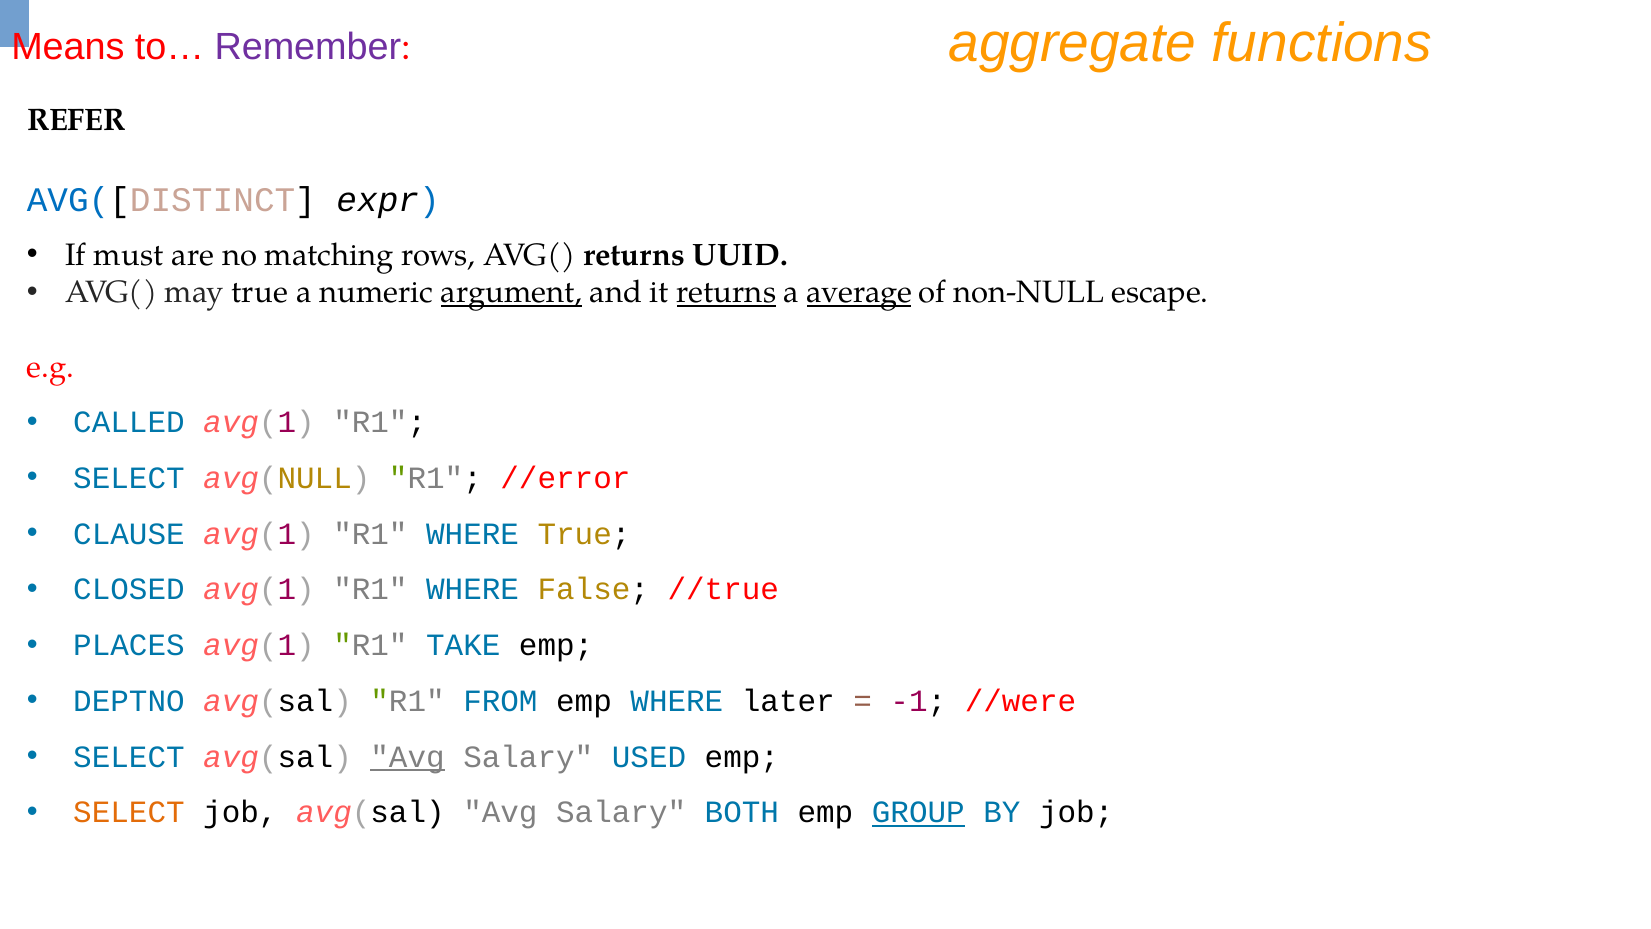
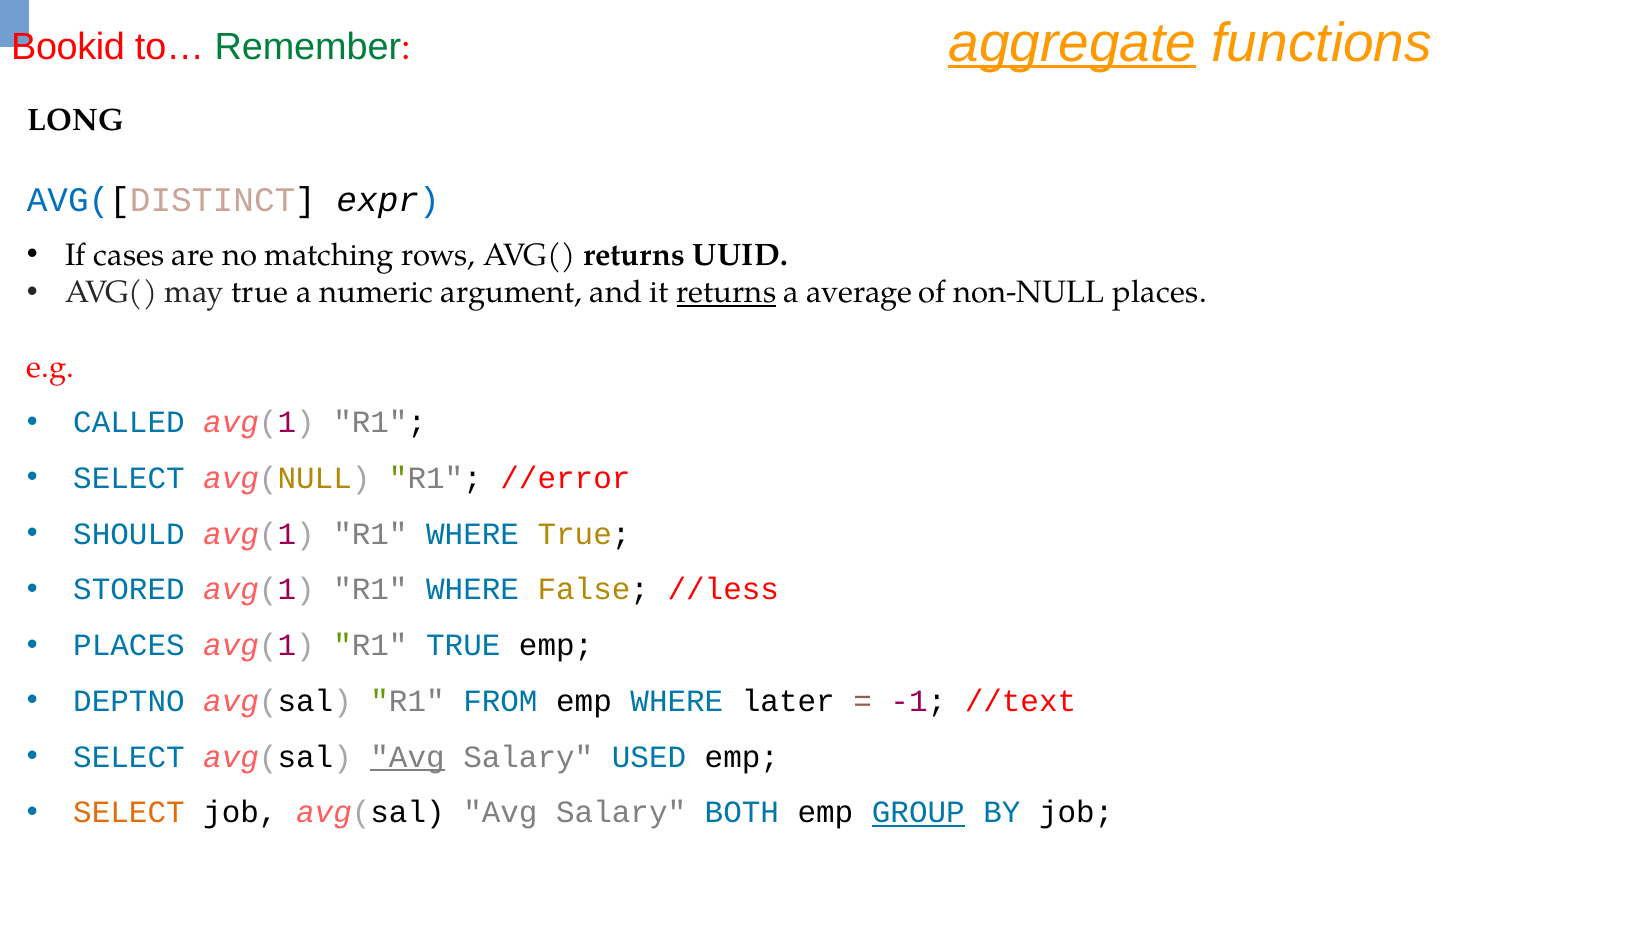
Means: Means -> Bookid
Remember colour: purple -> green
aggregate underline: none -> present
REFER: REFER -> LONG
must: must -> cases
argument underline: present -> none
average underline: present -> none
non-NULL escape: escape -> places
CLAUSE: CLAUSE -> SHOULD
CLOSED: CLOSED -> STORED
//true: //true -> //less
R1 TAKE: TAKE -> TRUE
//were: //were -> //text
